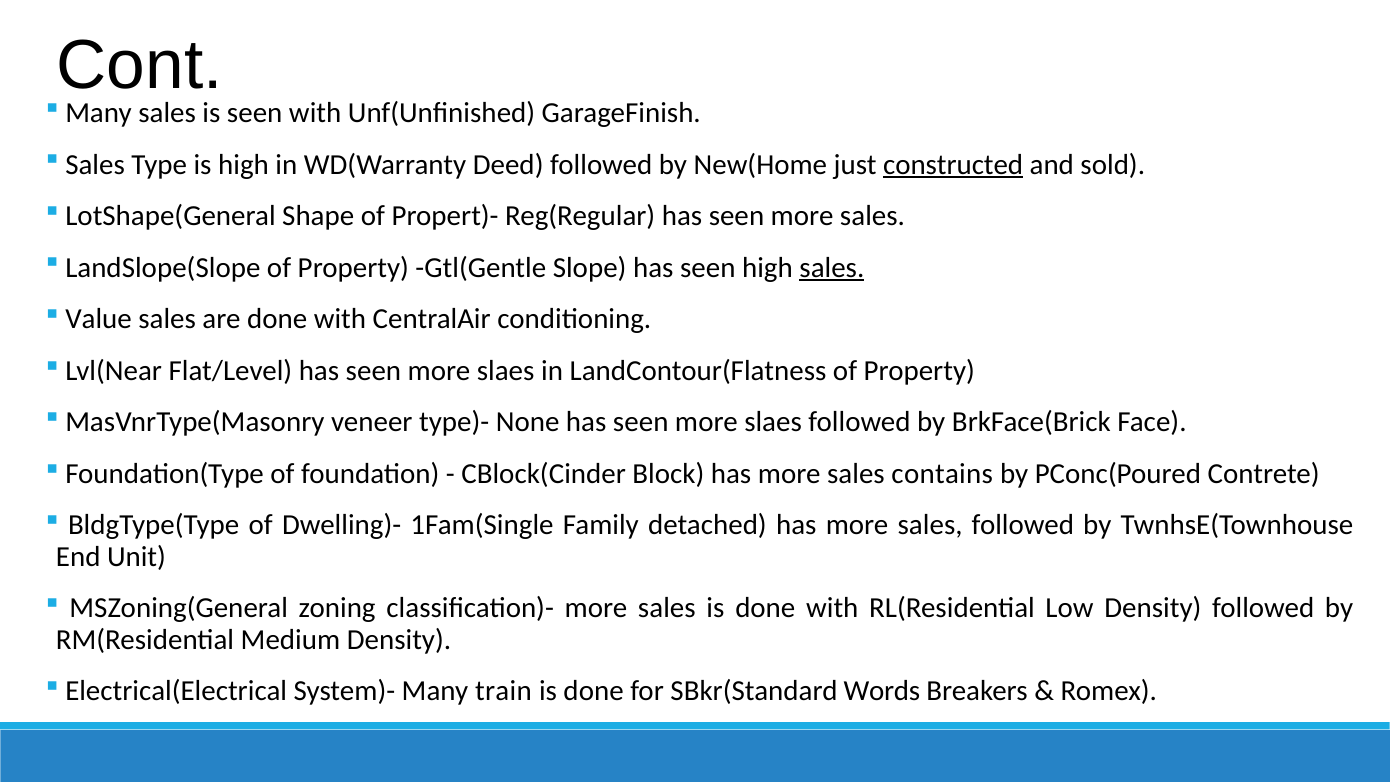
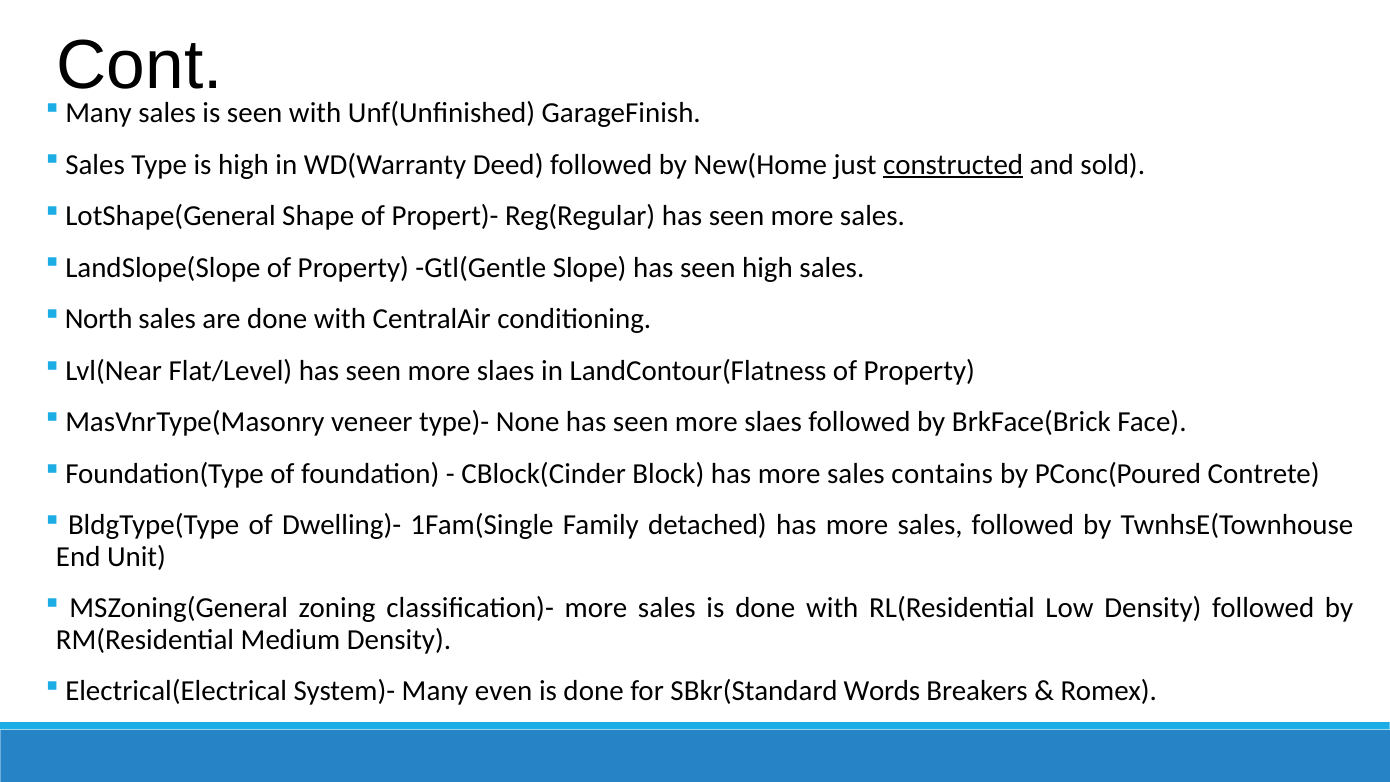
sales at (832, 268) underline: present -> none
Value: Value -> North
train: train -> even
